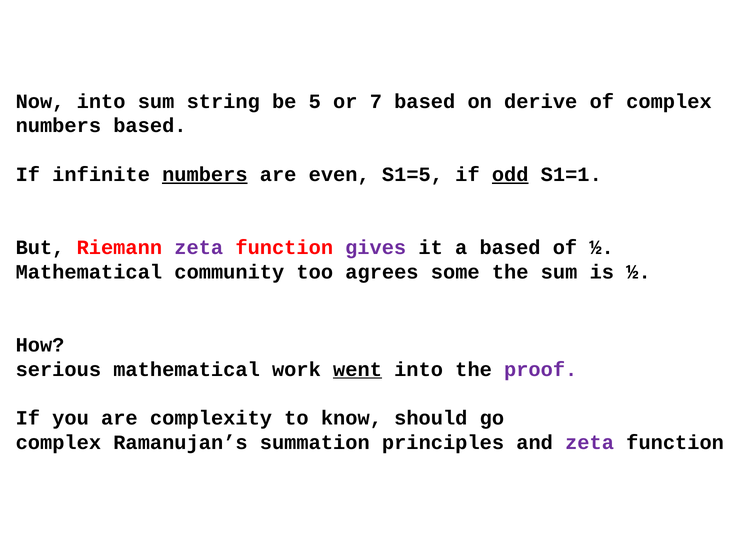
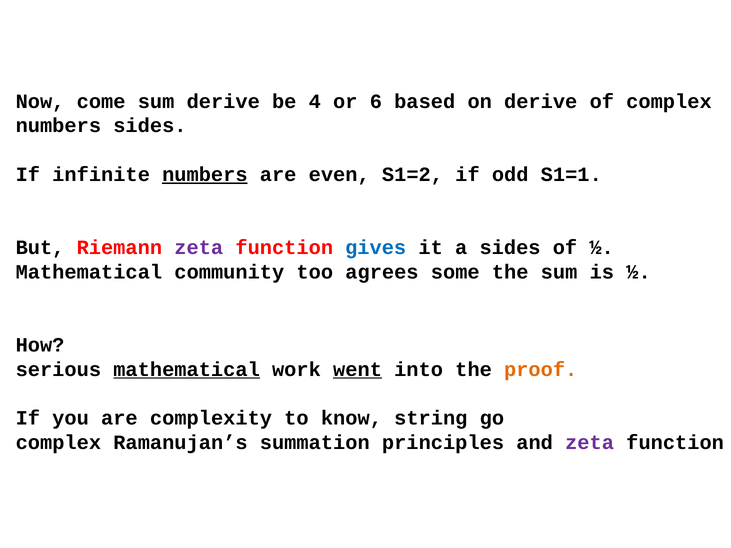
Now into: into -> come
sum string: string -> derive
5: 5 -> 4
7: 7 -> 6
numbers based: based -> sides
S1=5: S1=5 -> S1=2
odd underline: present -> none
gives colour: purple -> blue
a based: based -> sides
mathematical at (187, 370) underline: none -> present
proof colour: purple -> orange
should: should -> string
